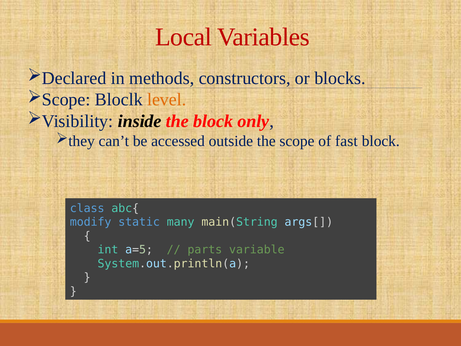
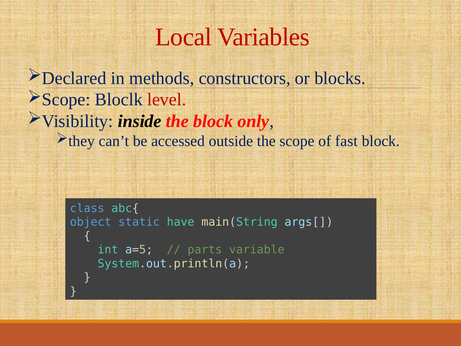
level colour: orange -> red
modify: modify -> object
many: many -> have
